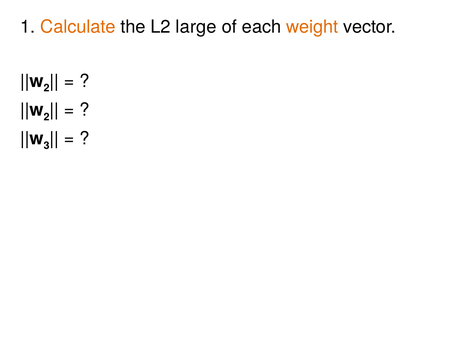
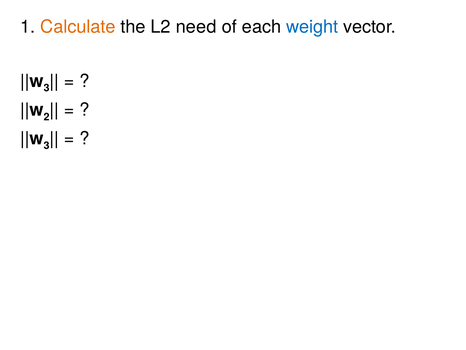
large: large -> need
weight colour: orange -> blue
2 at (47, 88): 2 -> 3
